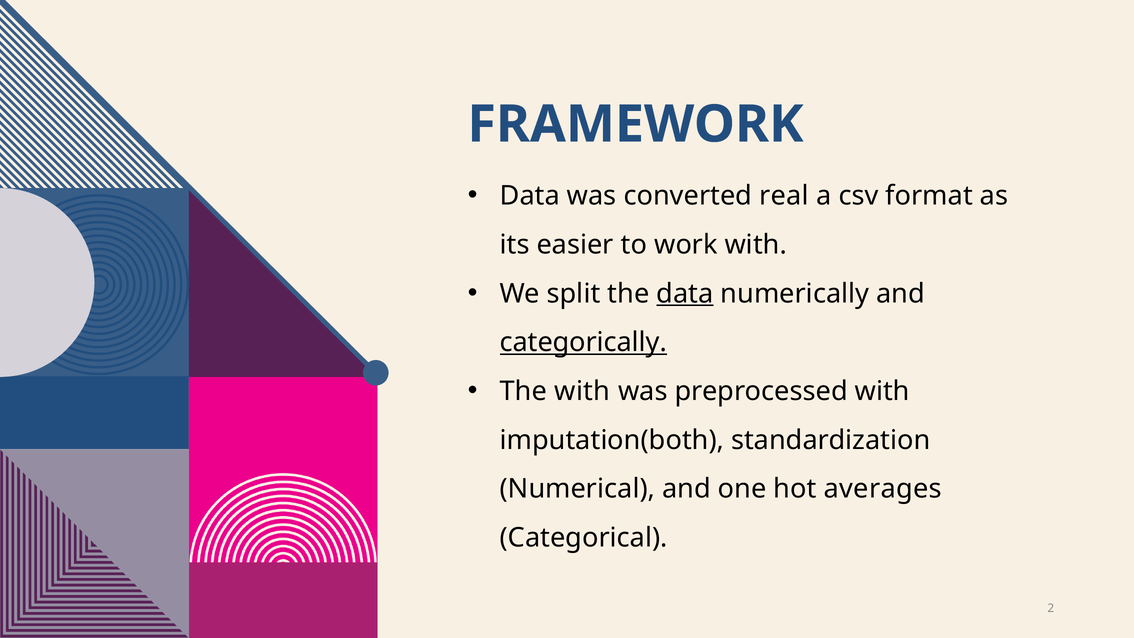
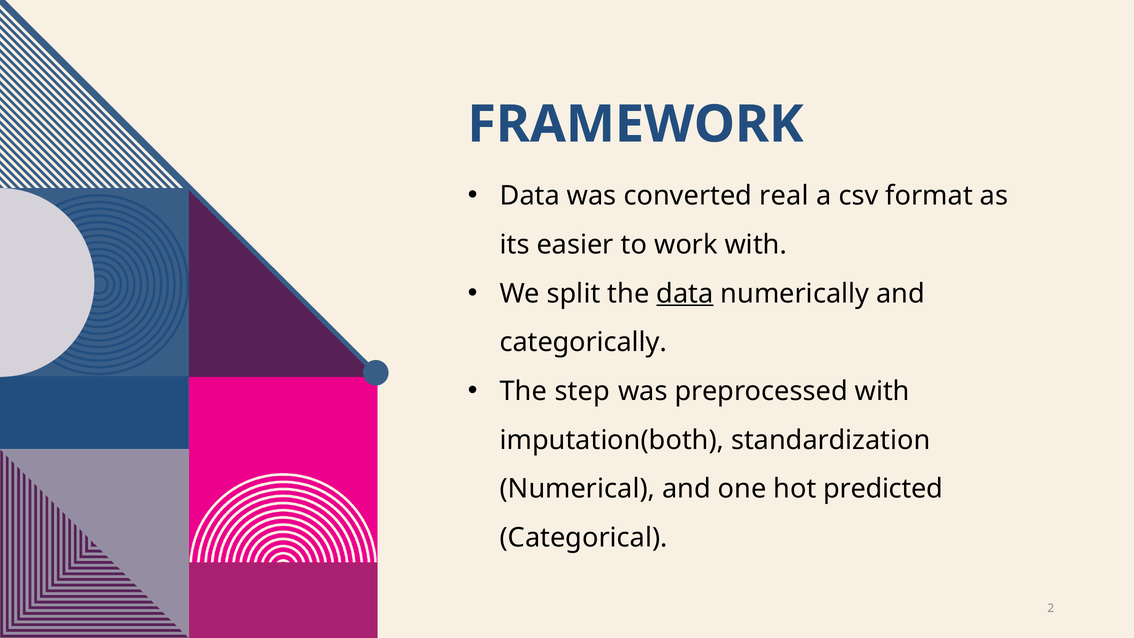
categorically underline: present -> none
The with: with -> step
averages: averages -> predicted
